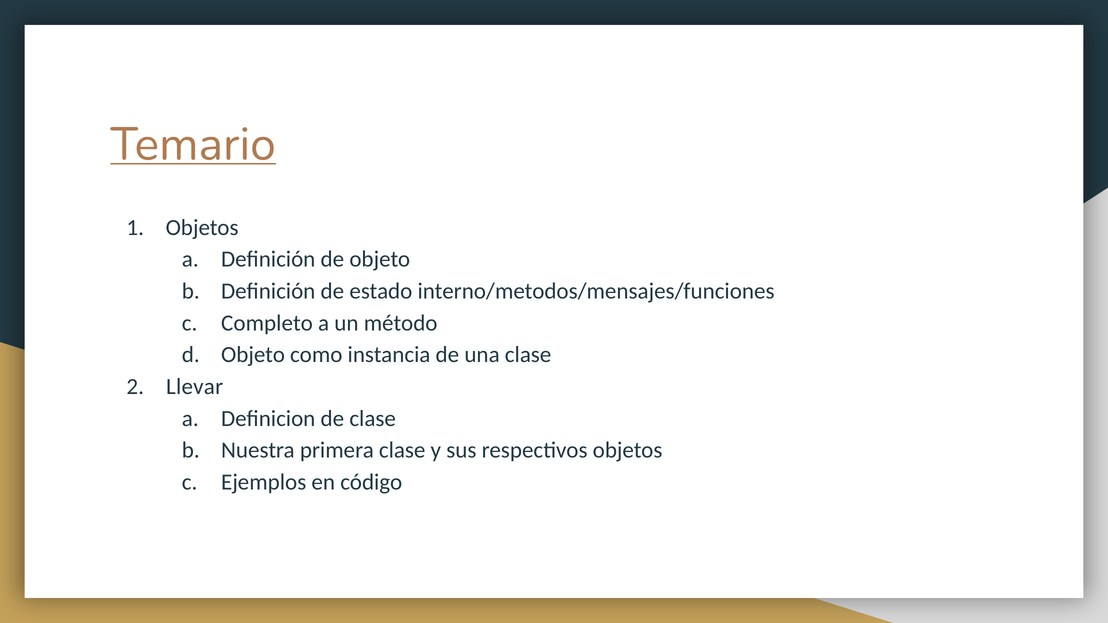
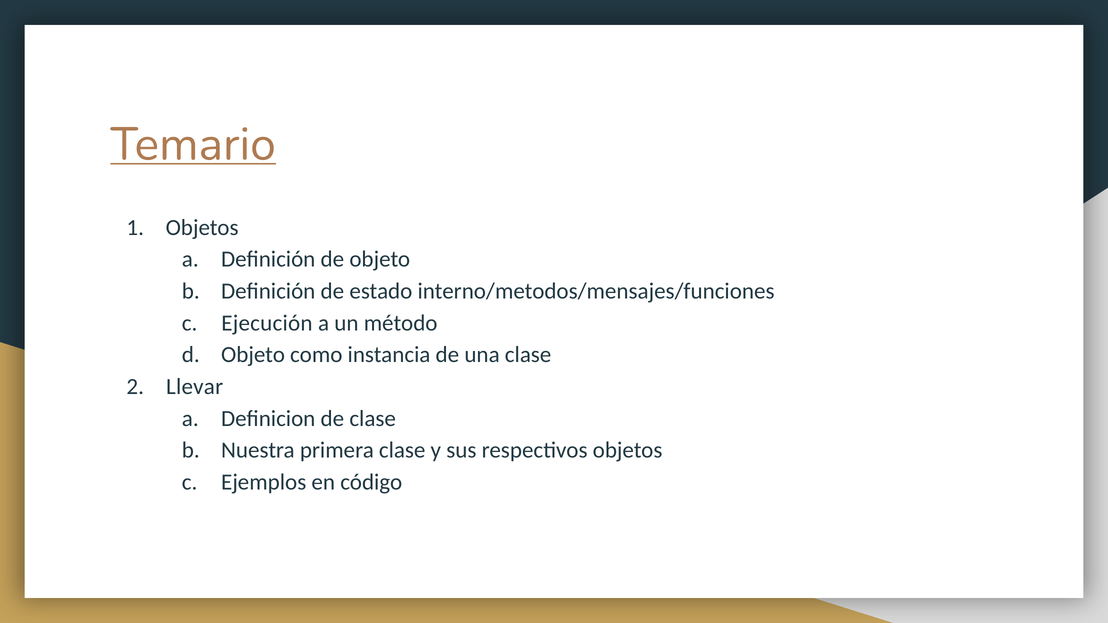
Completo: Completo -> Ejecución
